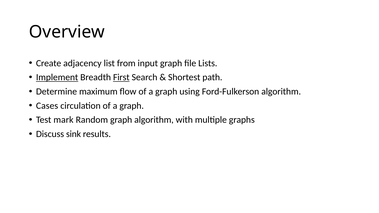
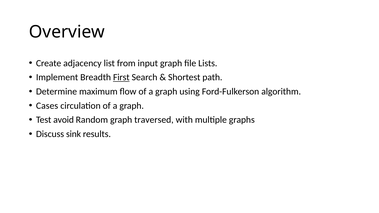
Implement underline: present -> none
mark: mark -> avoid
graph algorithm: algorithm -> traversed
